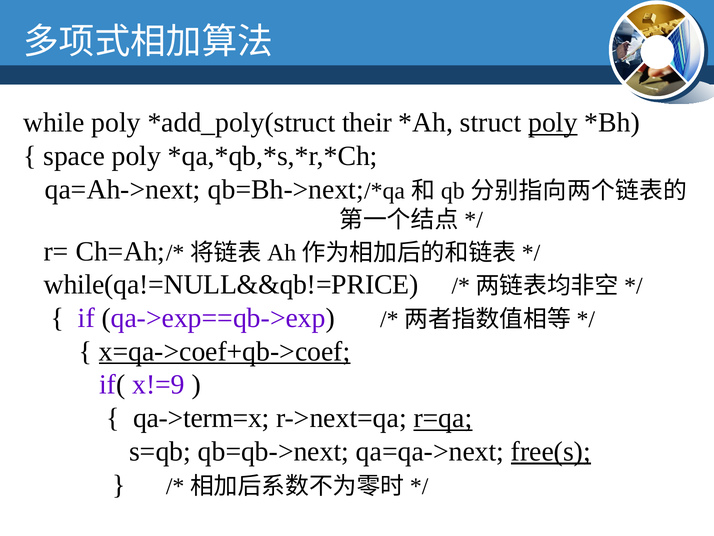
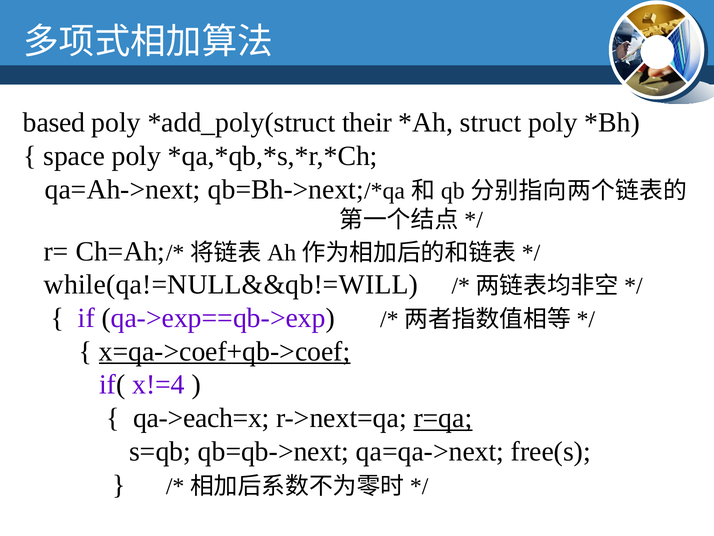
while: while -> based
poly at (553, 123) underline: present -> none
while(qa!=NULL&&qb!=PRICE: while(qa!=NULL&&qb!=PRICE -> while(qa!=NULL&&qb!=WILL
x!=9: x!=9 -> x!=4
qa->term=x: qa->term=x -> qa->each=x
free(s underline: present -> none
